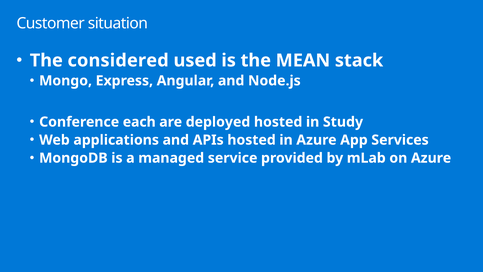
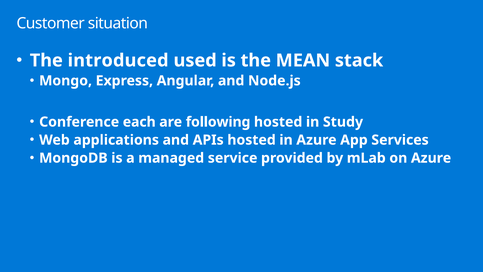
considered: considered -> introduced
deployed: deployed -> following
